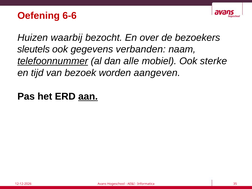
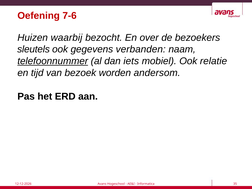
6-6: 6-6 -> 7-6
alle: alle -> iets
sterke: sterke -> relatie
aangeven: aangeven -> andersom
aan underline: present -> none
